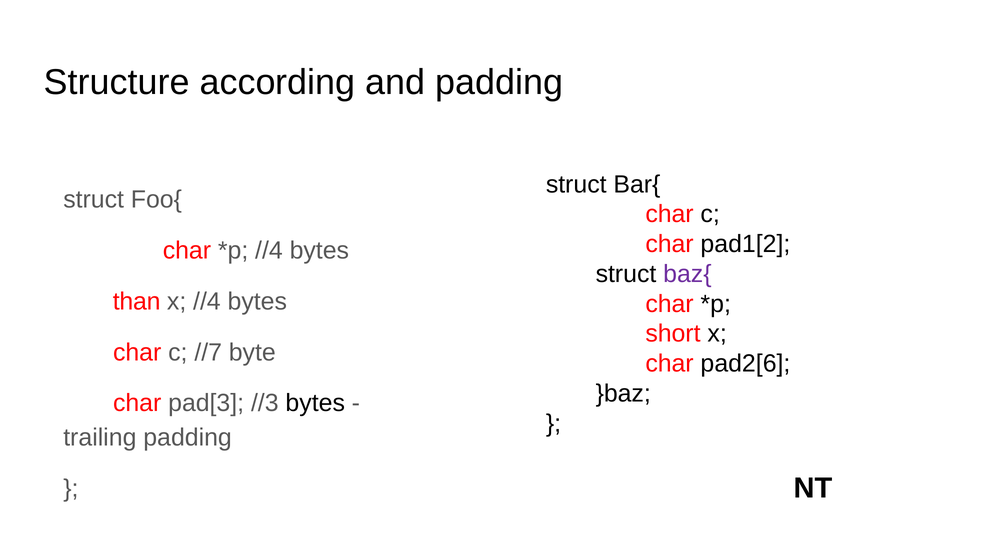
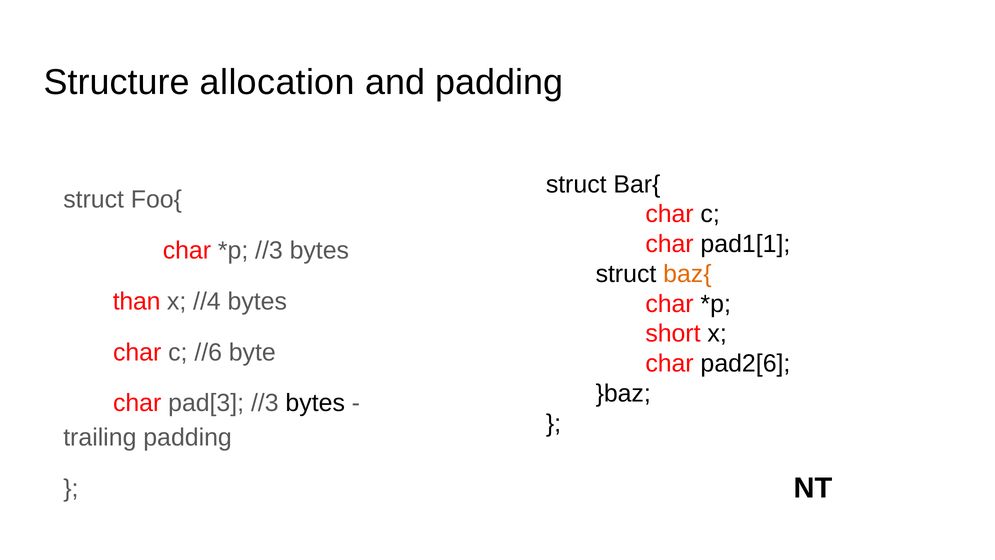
according: according -> allocation
pad1[2: pad1[2 -> pad1[1
//4 at (269, 250): //4 -> //3
baz{ colour: purple -> orange
//7: //7 -> //6
